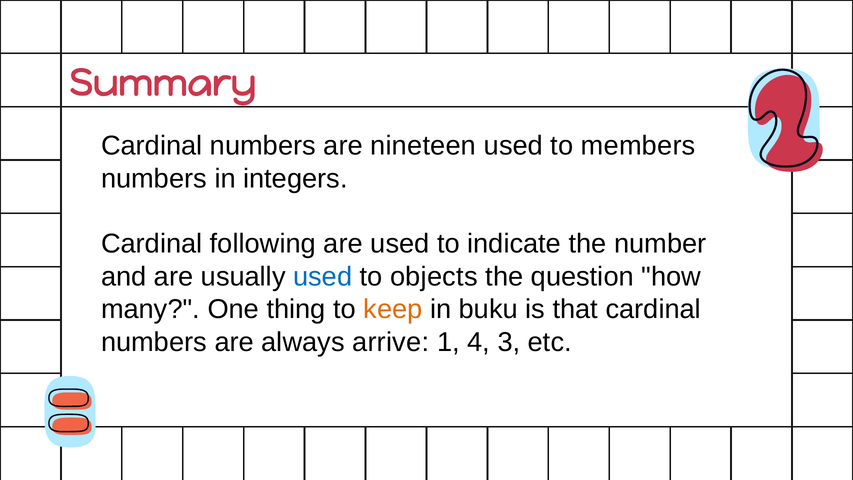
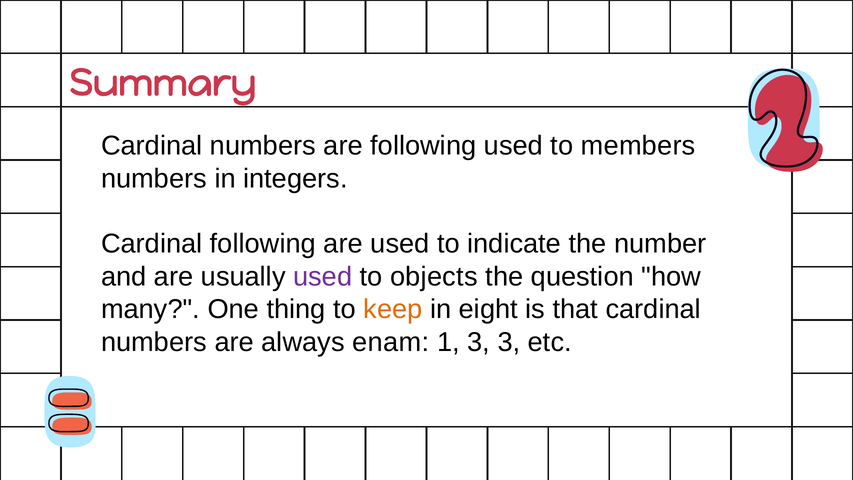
are nineteen: nineteen -> following
used at (323, 277) colour: blue -> purple
buku: buku -> eight
arrive: arrive -> enam
1 4: 4 -> 3
